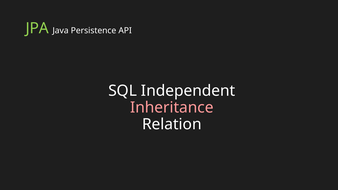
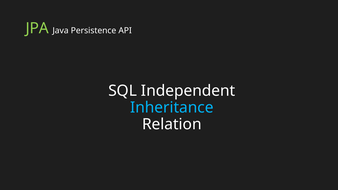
Inheritance colour: pink -> light blue
